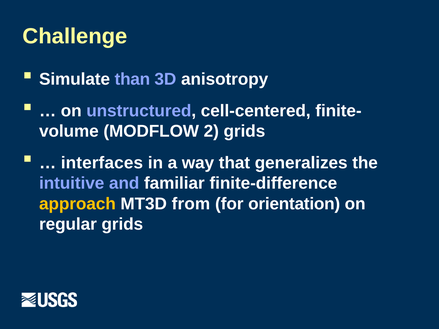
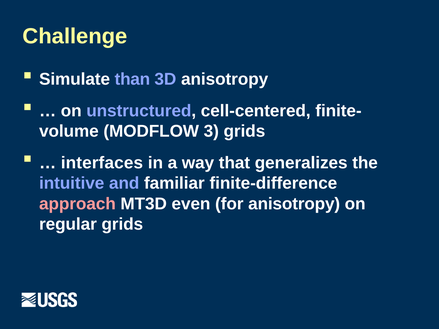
2: 2 -> 3
approach colour: yellow -> pink
from: from -> even
for orientation: orientation -> anisotropy
